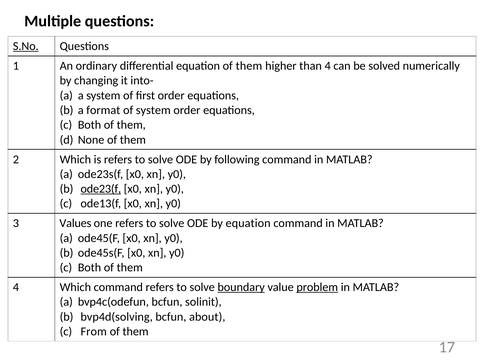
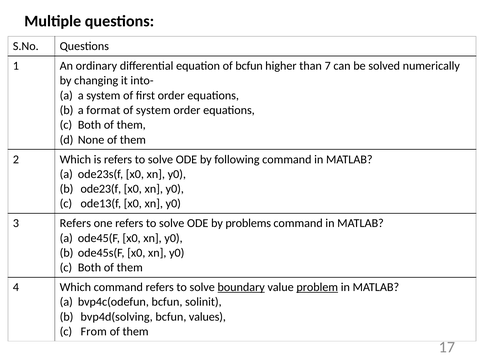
S.No underline: present -> none
equation of them: them -> bcfun
than 4: 4 -> 7
ode23(f underline: present -> none
3 Values: Values -> Refers
by equation: equation -> problems
about: about -> values
